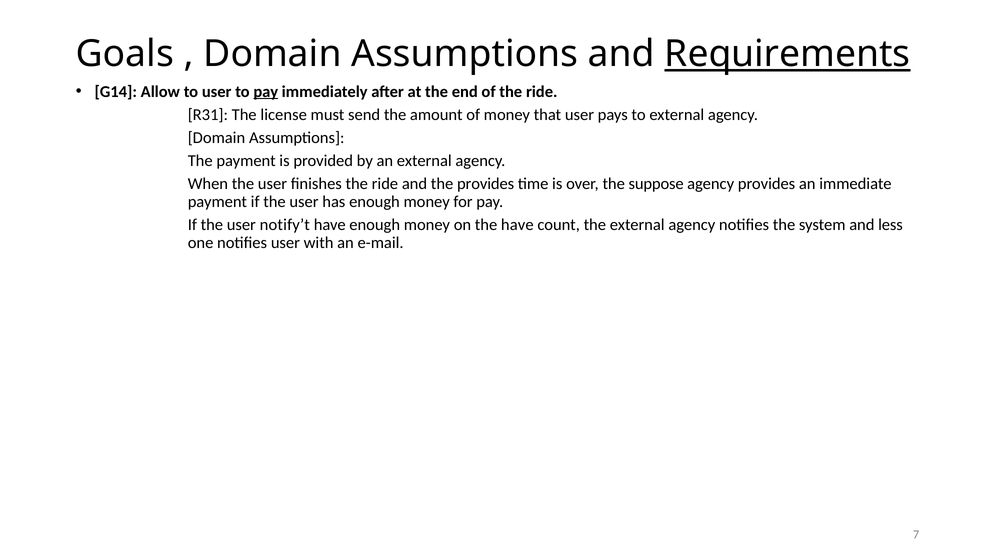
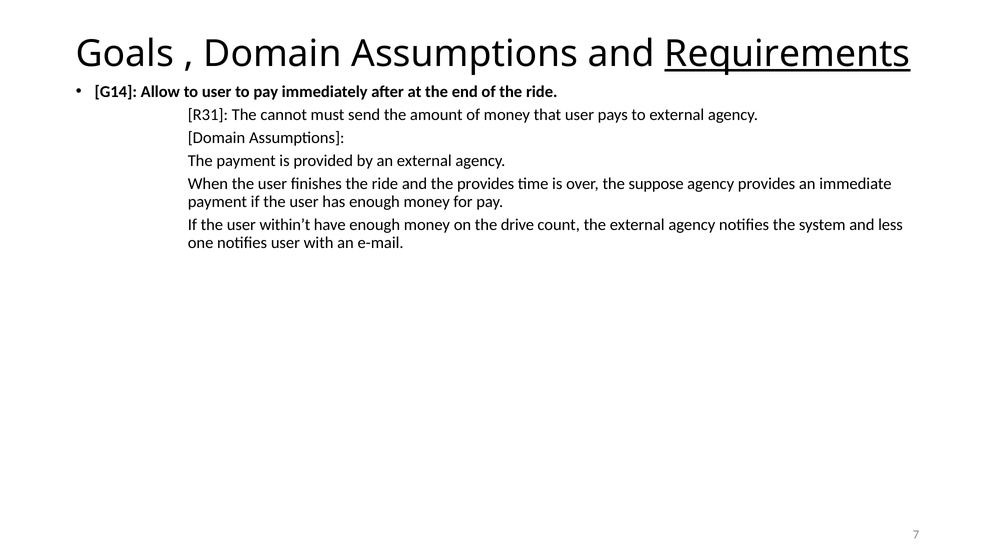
pay at (266, 92) underline: present -> none
license: license -> cannot
notify’t: notify’t -> within’t
the have: have -> drive
